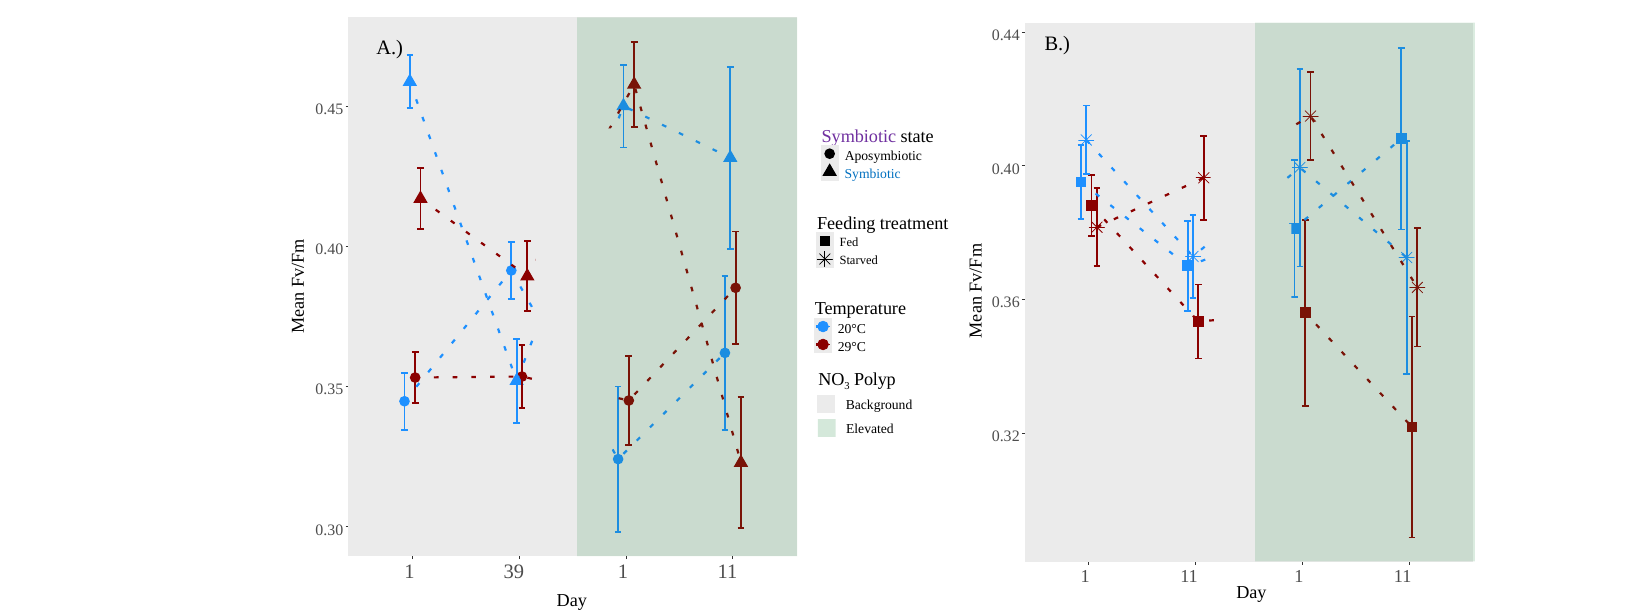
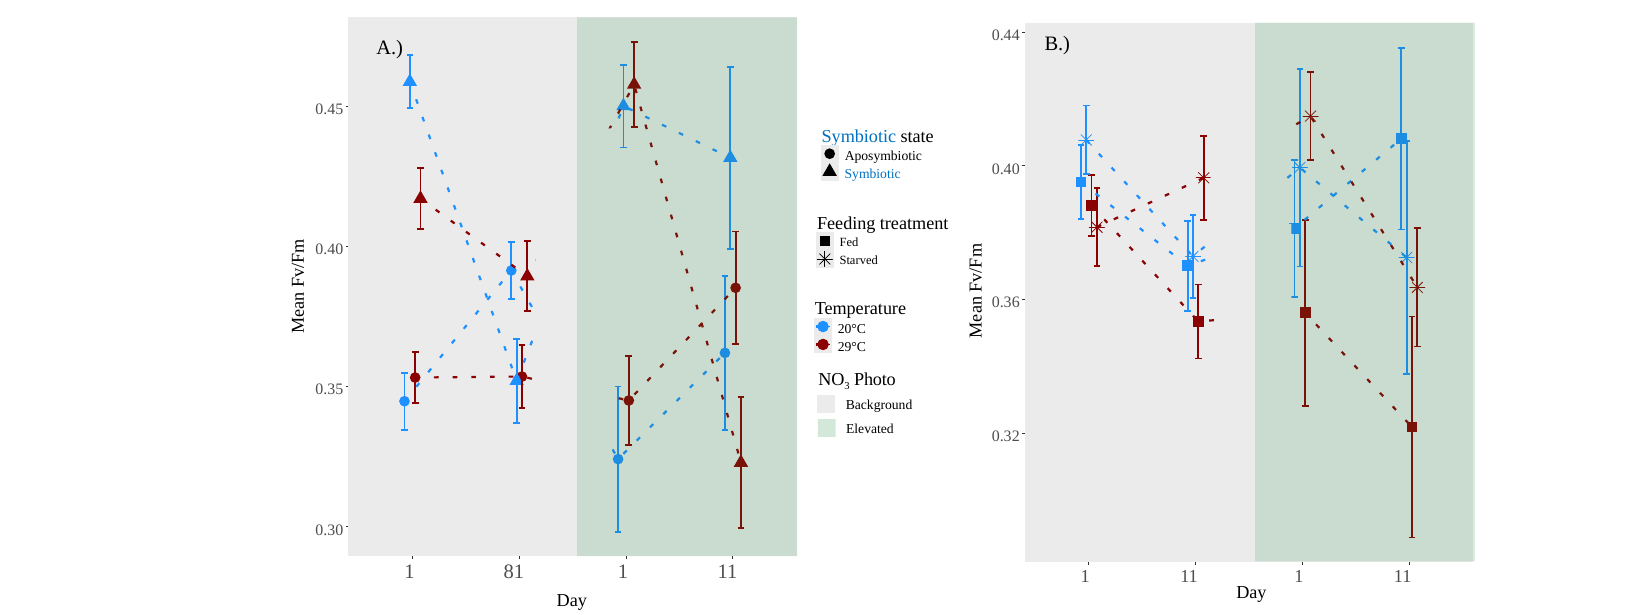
Symbiotic at (859, 136) colour: purple -> blue
Polyp: Polyp -> Photo
39: 39 -> 81
